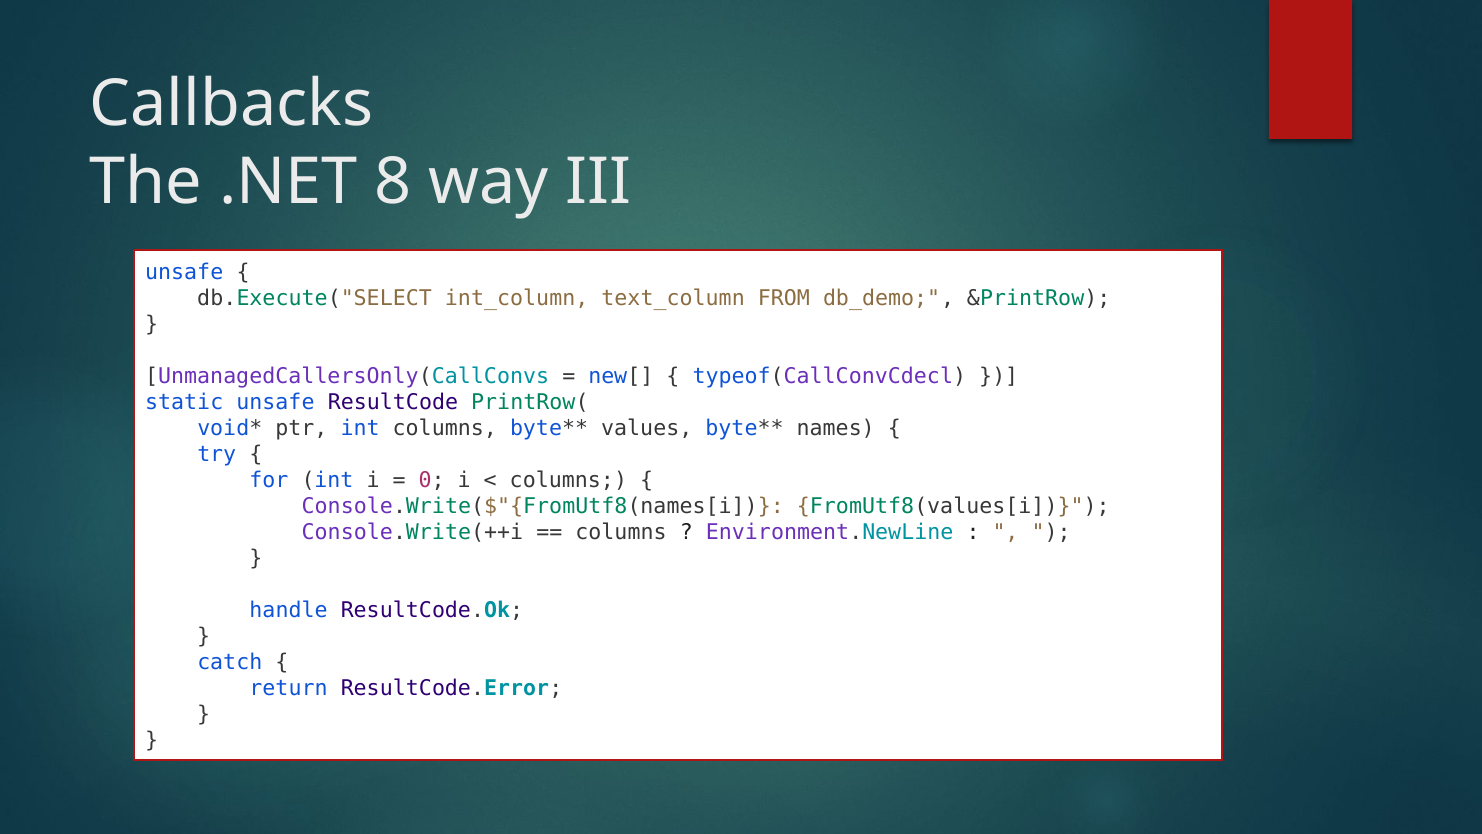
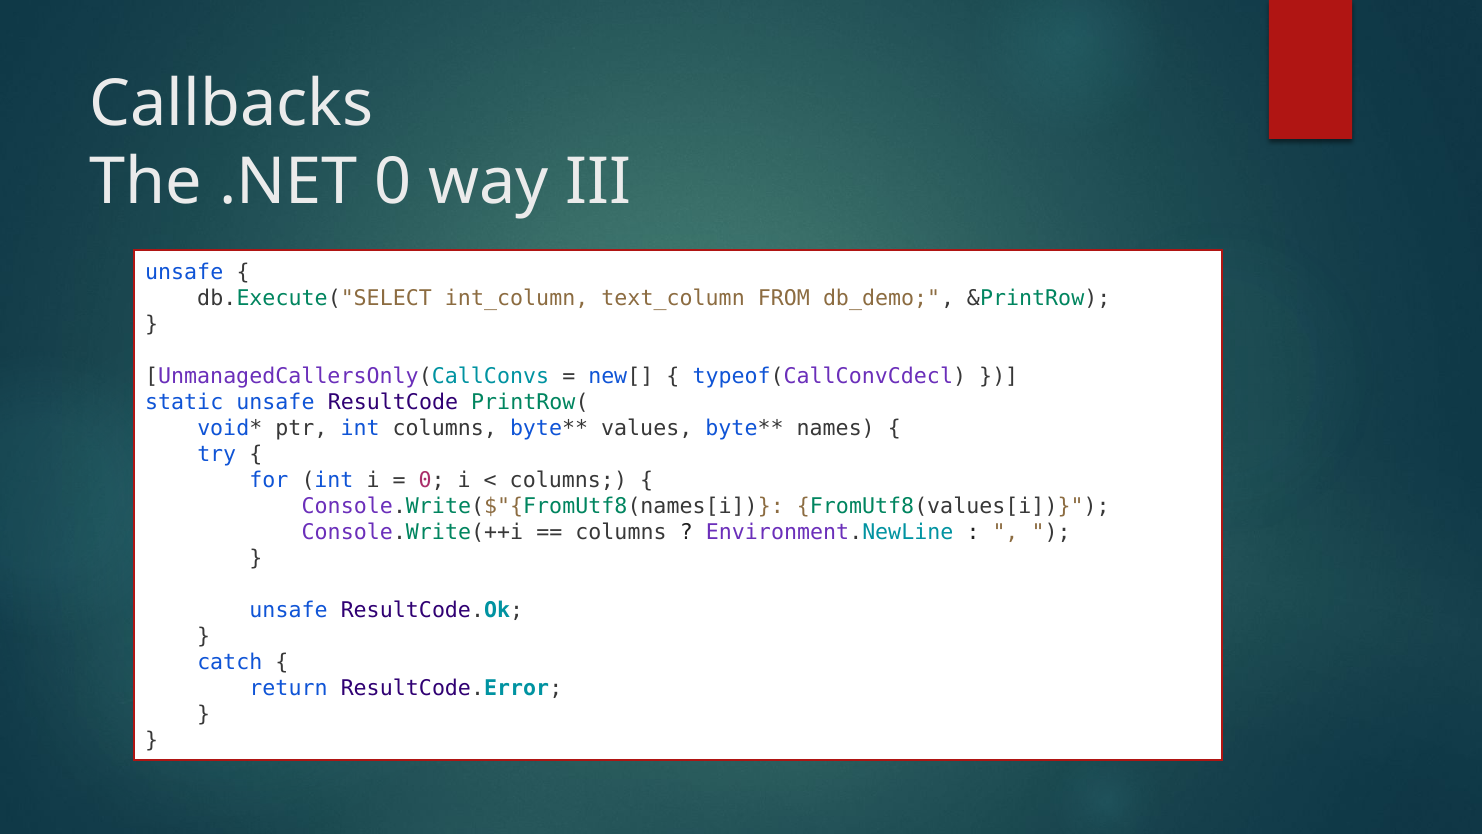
.NET 8: 8 -> 0
handle at (289, 610): handle -> unsafe
